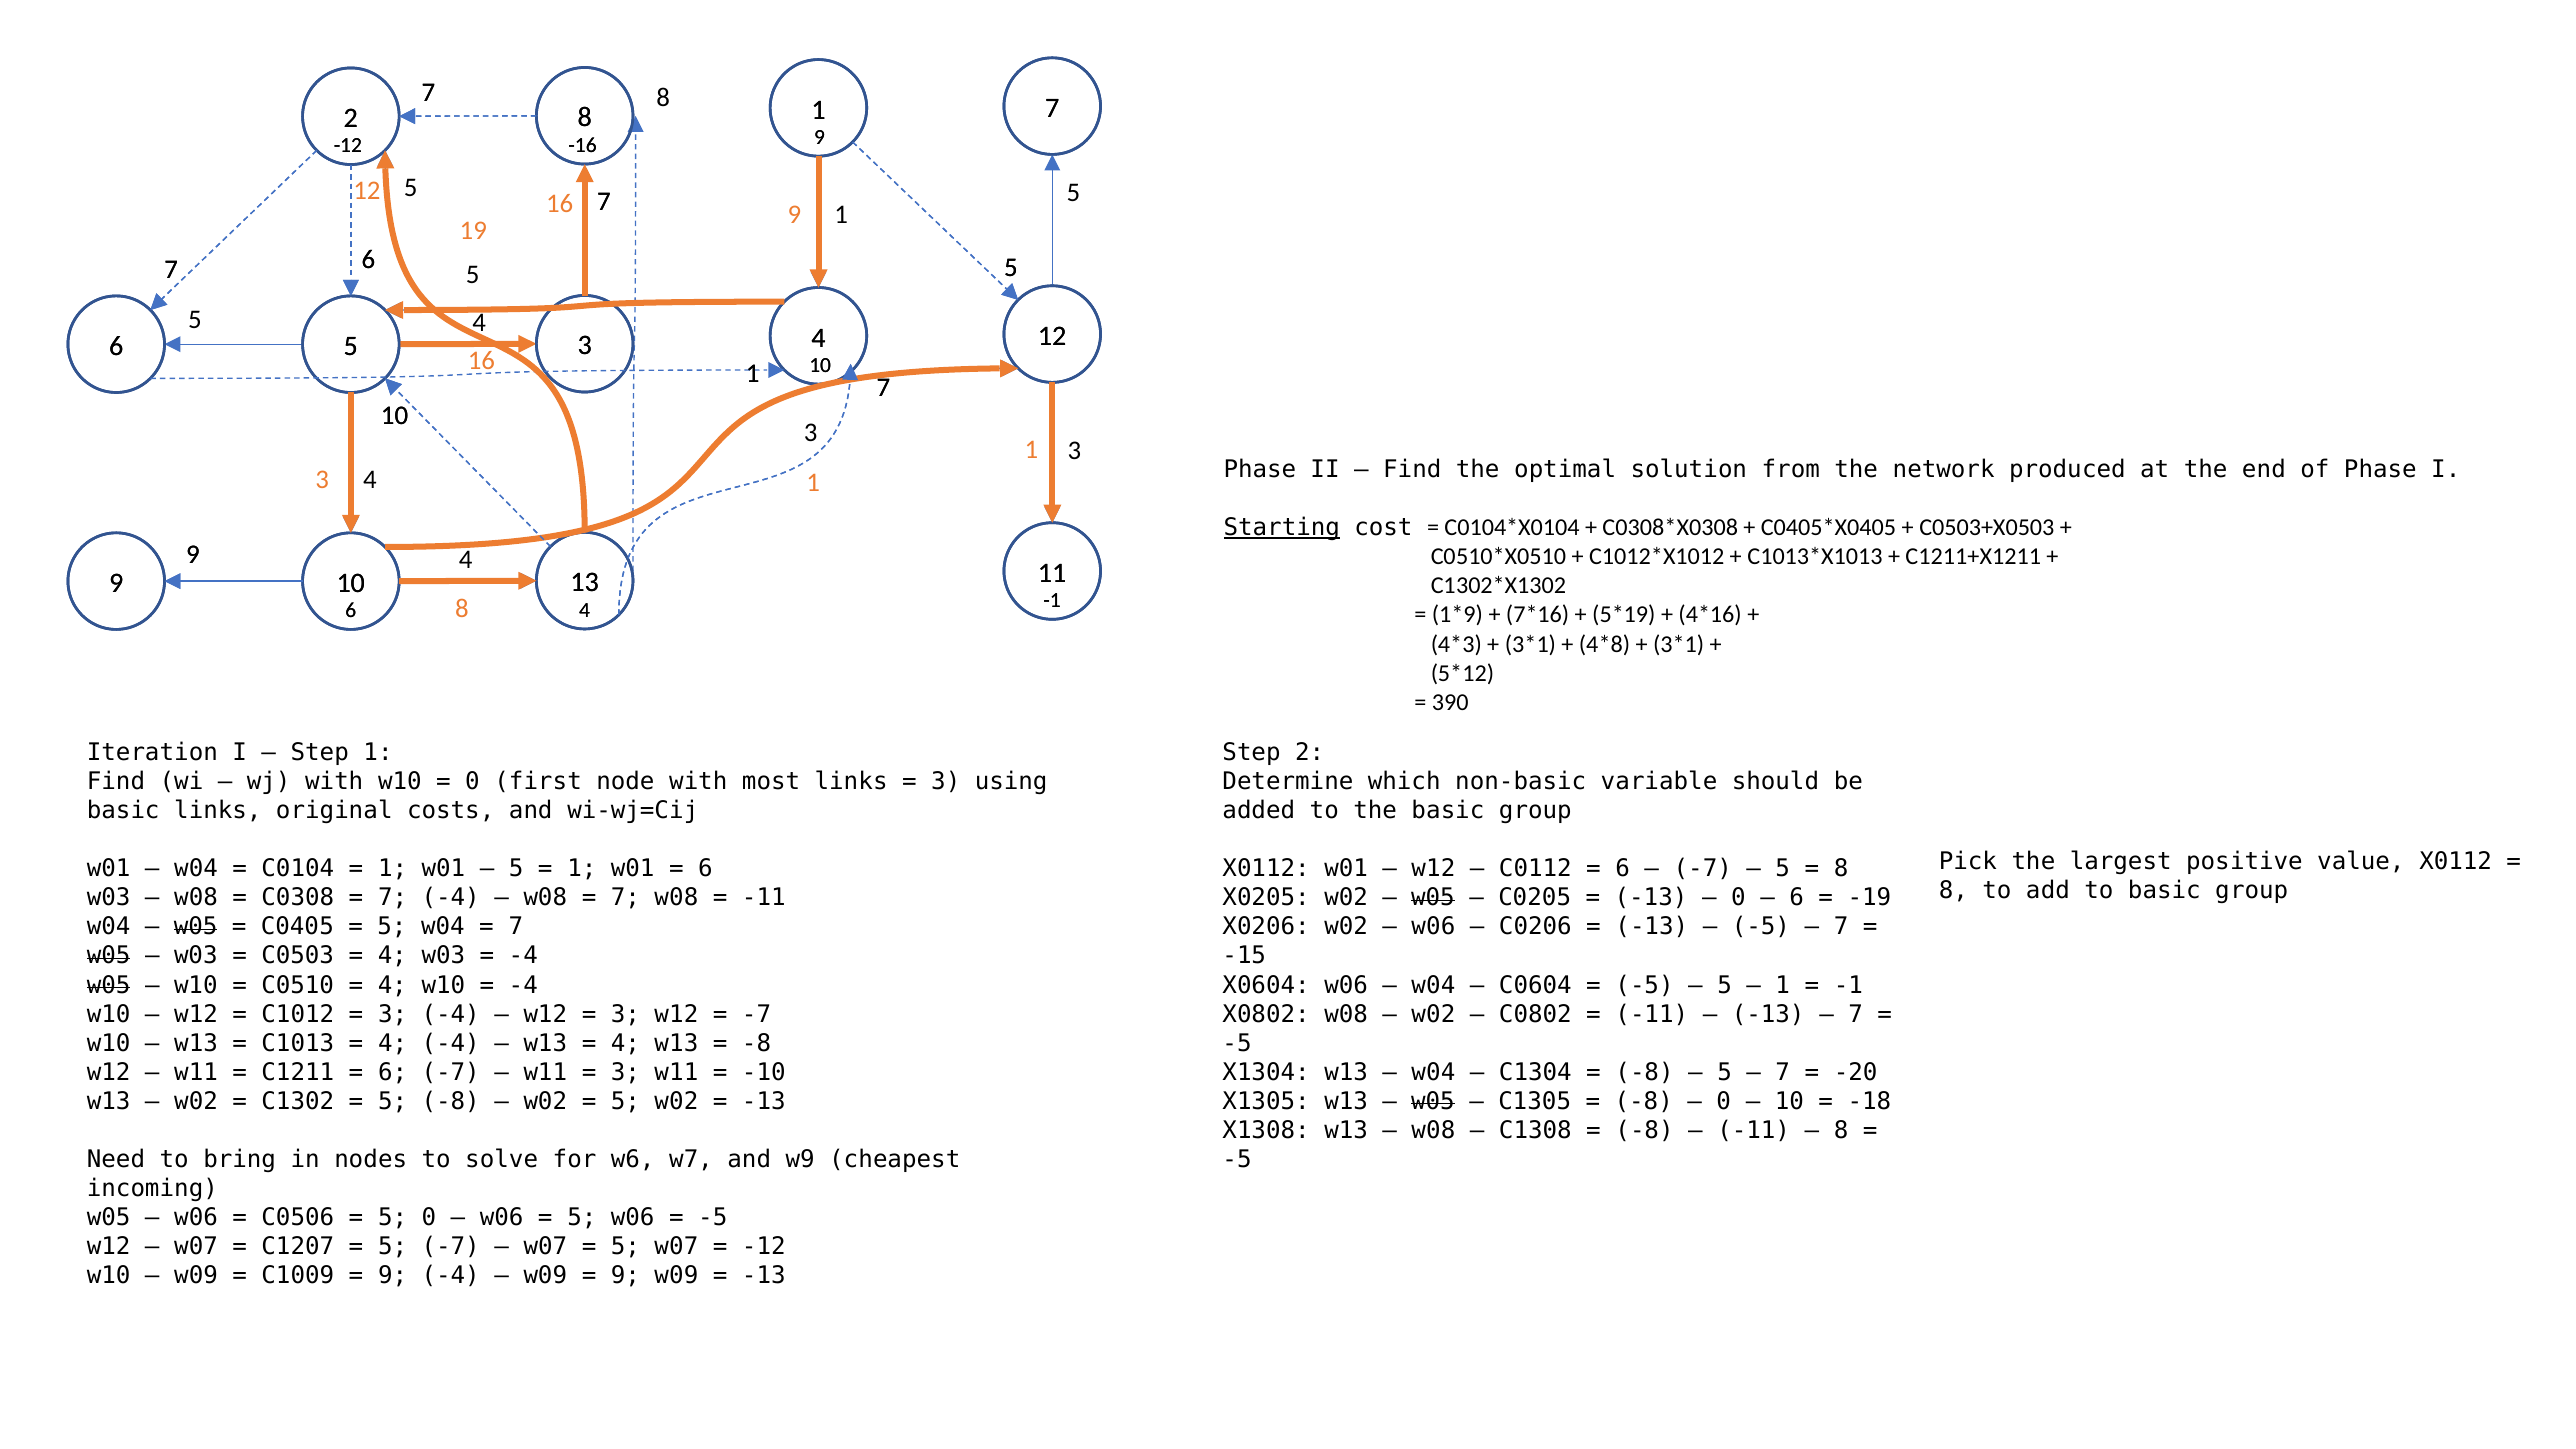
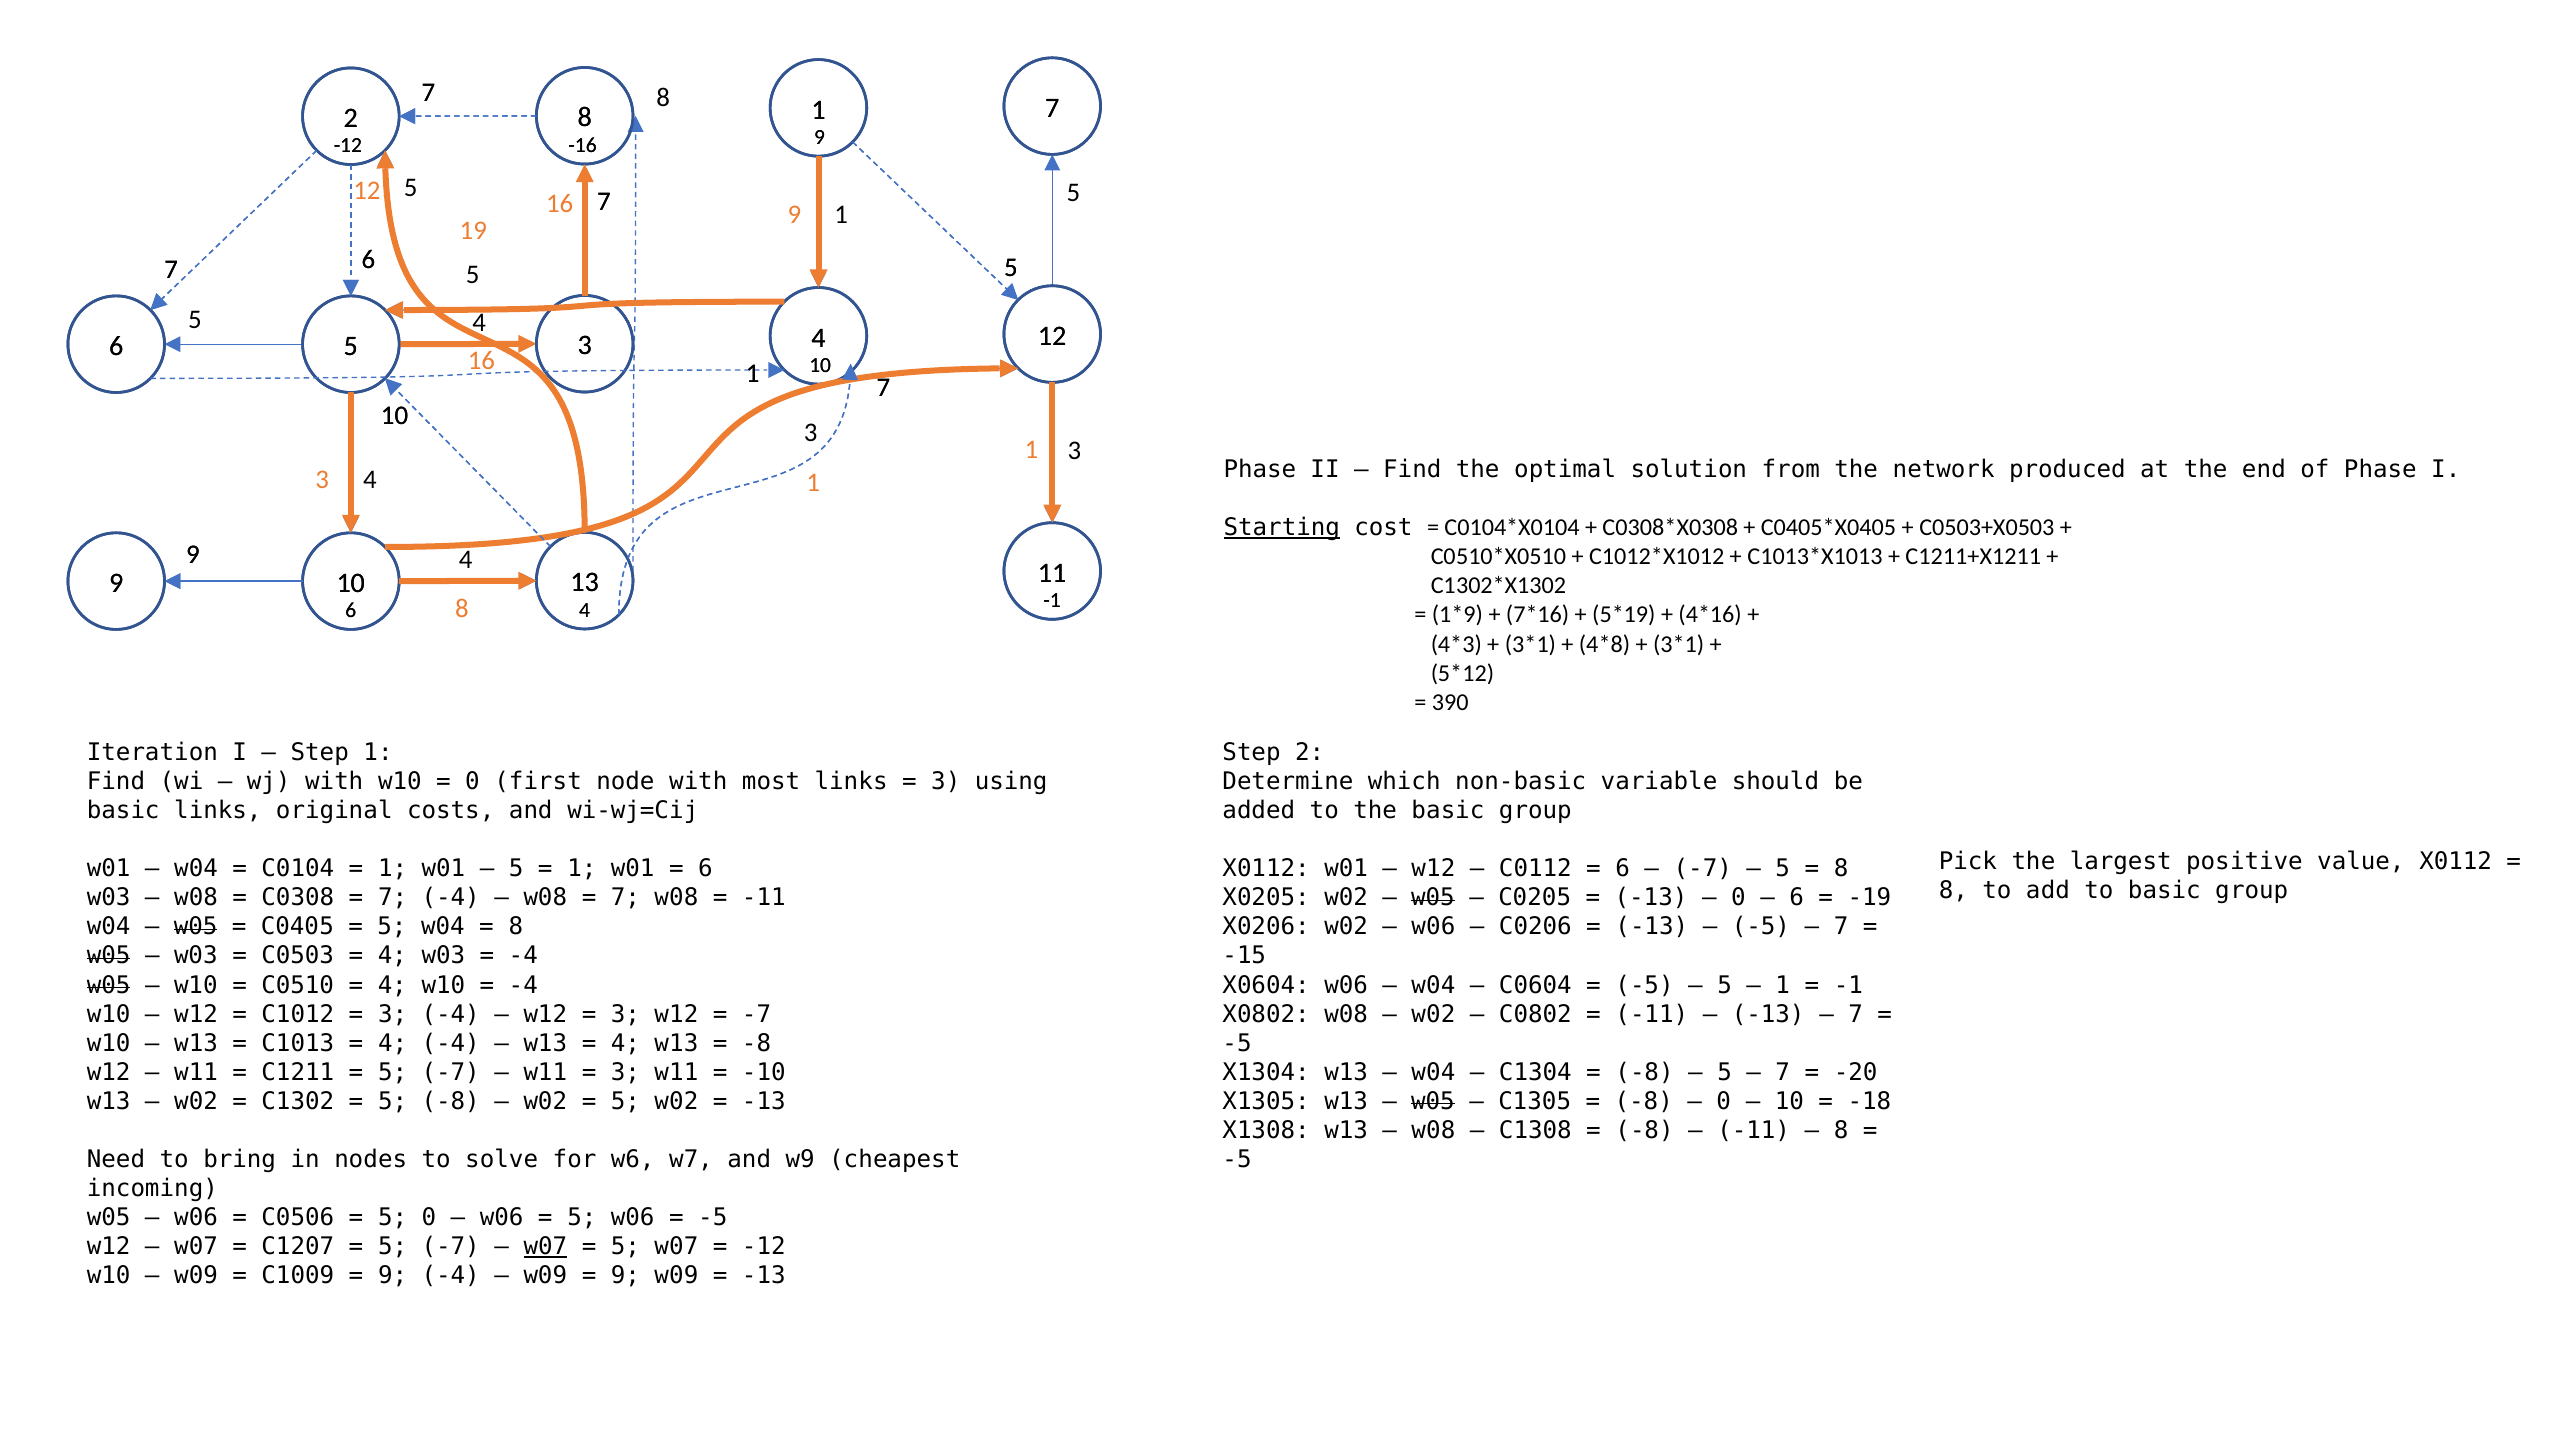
7 at (516, 927): 7 -> 8
6 at (393, 1072): 6 -> 5
w07 at (545, 1247) underline: none -> present
